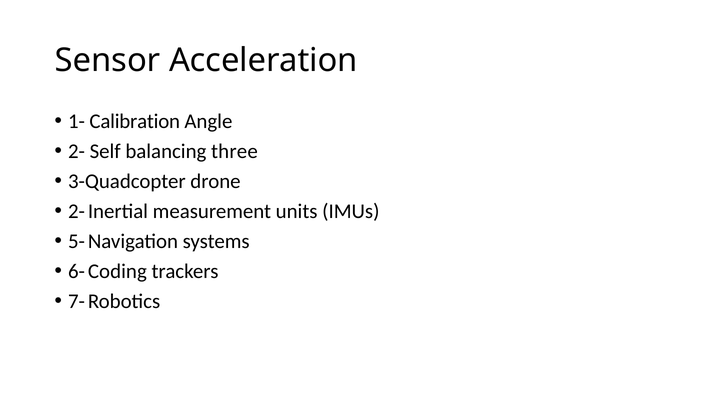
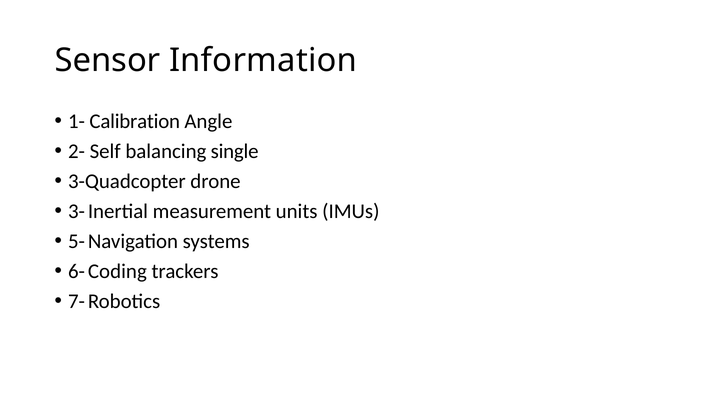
Acceleration: Acceleration -> Information
three: three -> single
2- at (76, 211): 2- -> 3-
